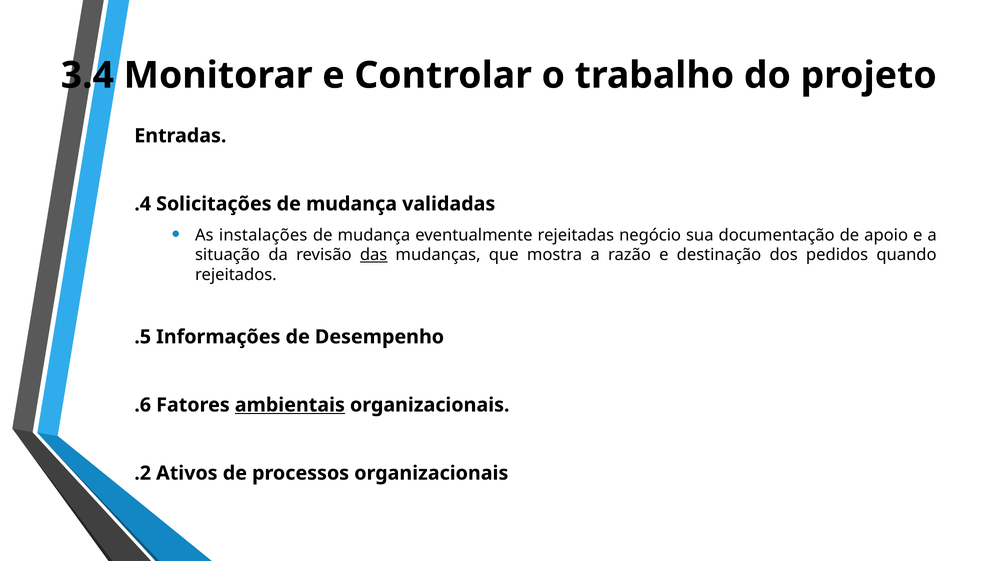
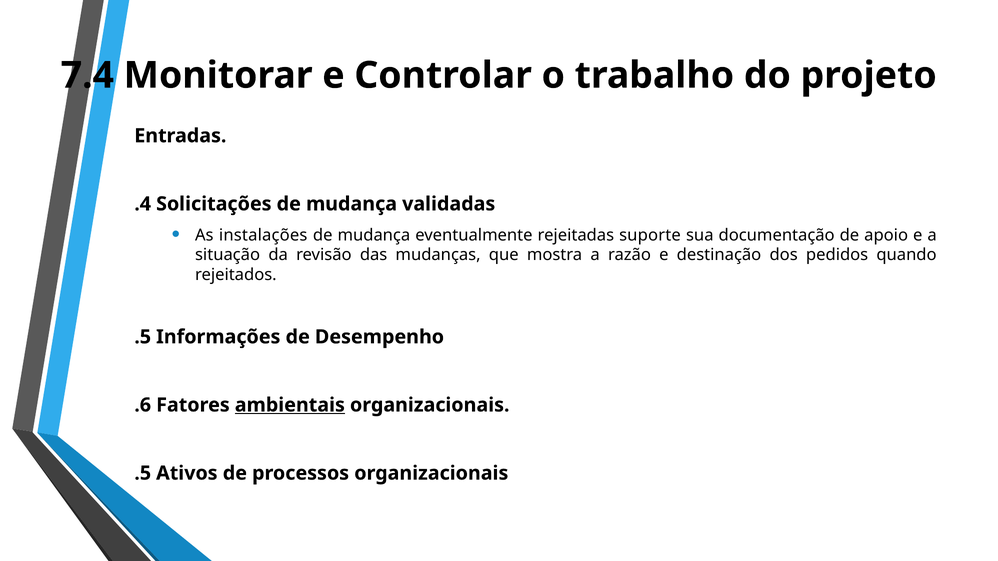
3.4: 3.4 -> 7.4
negócio: negócio -> suporte
das underline: present -> none
.2 at (143, 473): .2 -> .5
